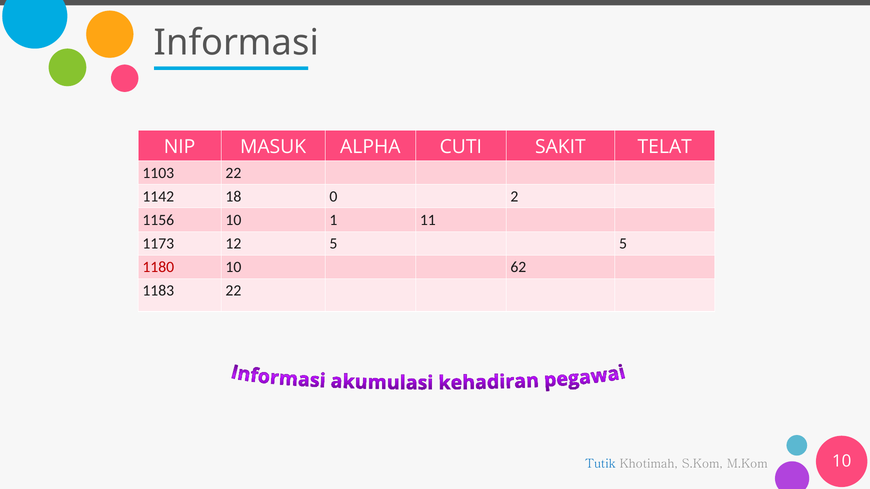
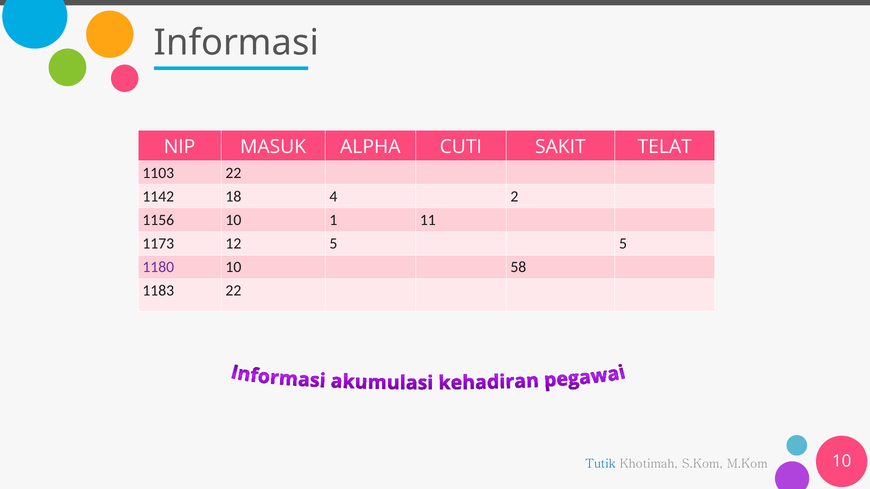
0: 0 -> 4
1180 colour: red -> purple
62: 62 -> 58
